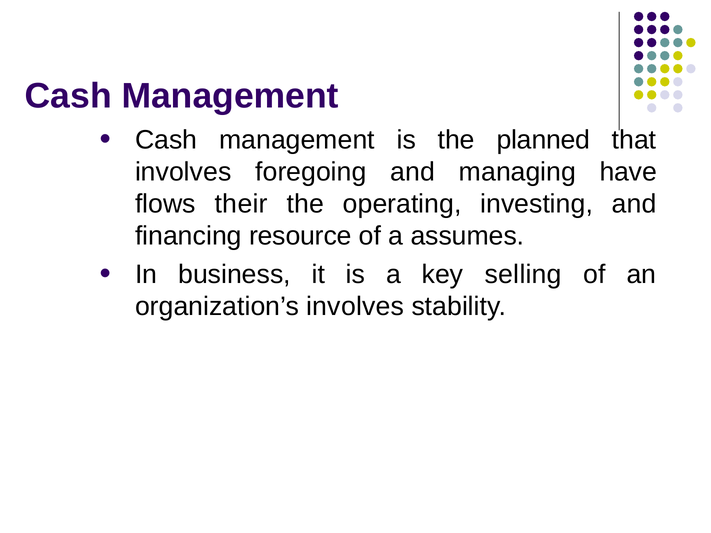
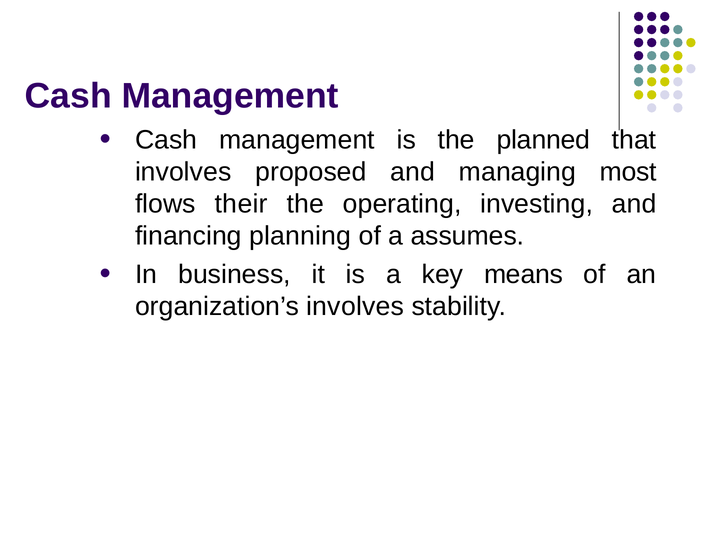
foregoing: foregoing -> proposed
have: have -> most
resource: resource -> planning
selling: selling -> means
